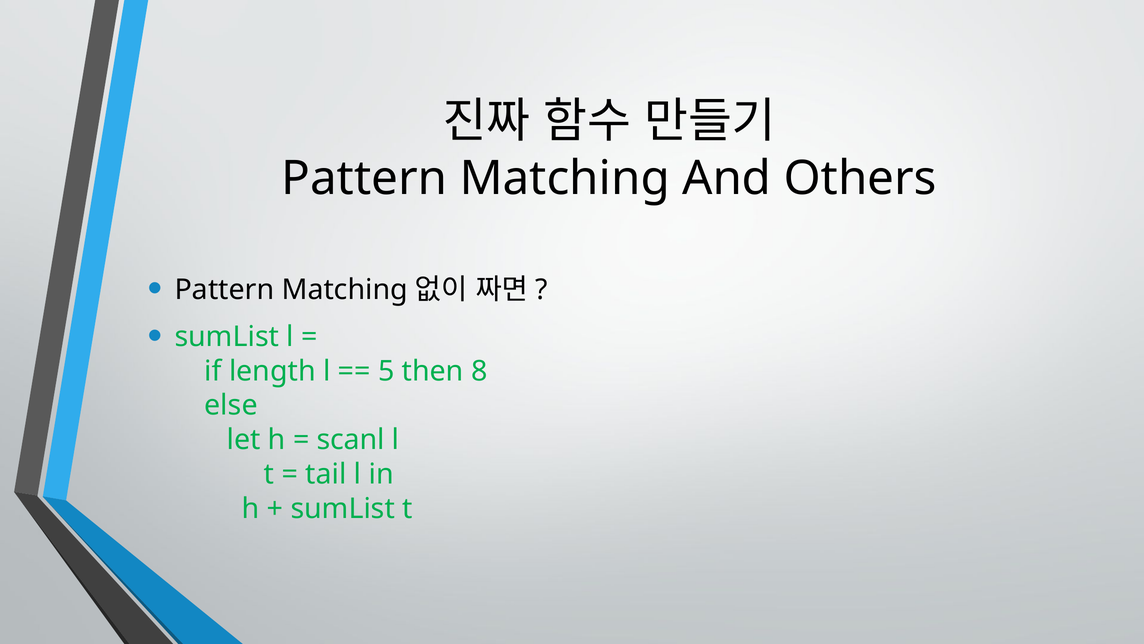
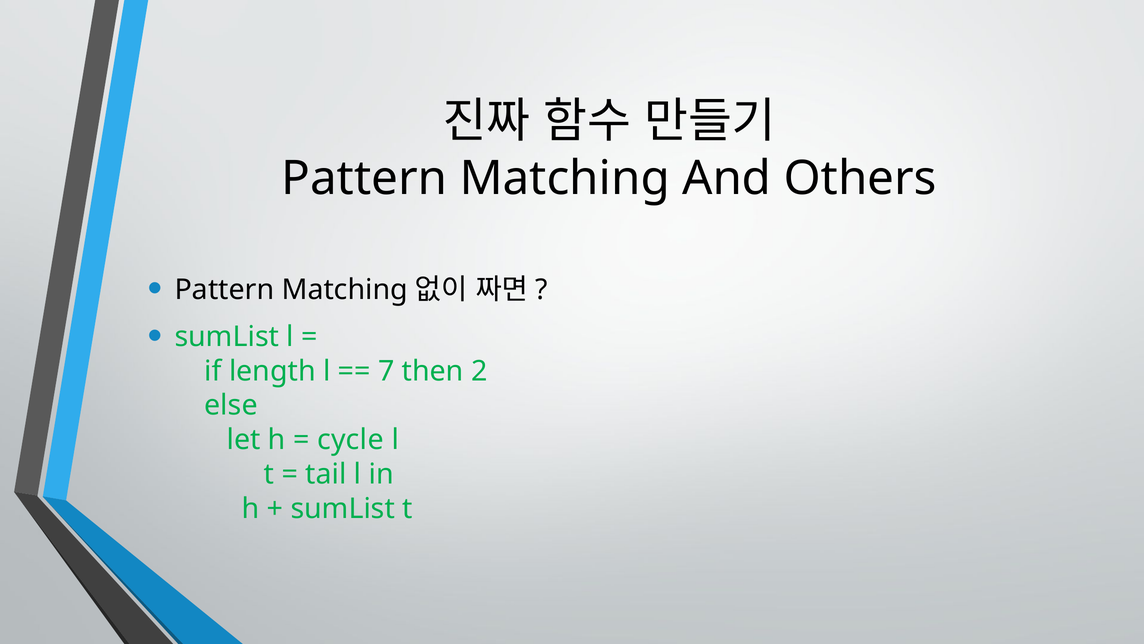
5: 5 -> 7
8: 8 -> 2
scanl: scanl -> cycle
